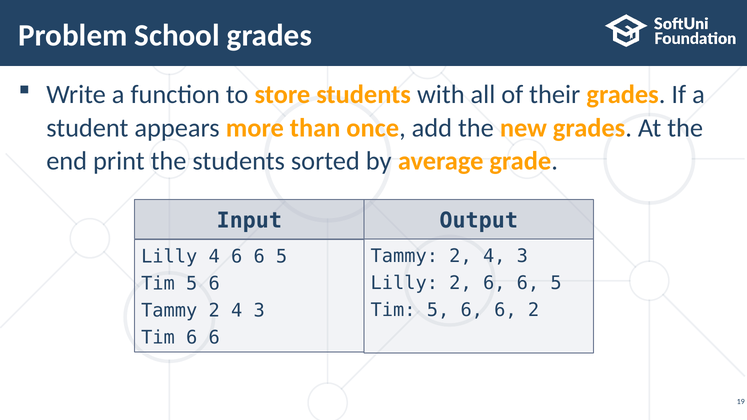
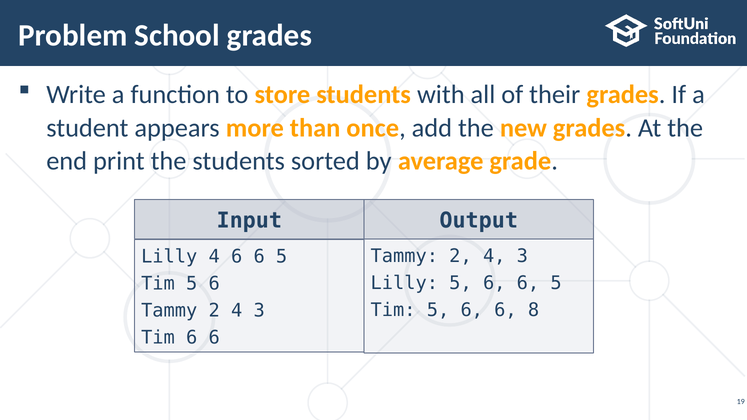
Lilly 2: 2 -> 5
6 2: 2 -> 8
